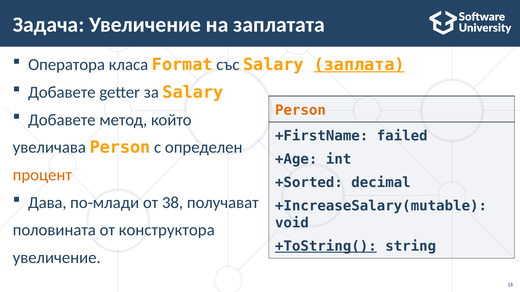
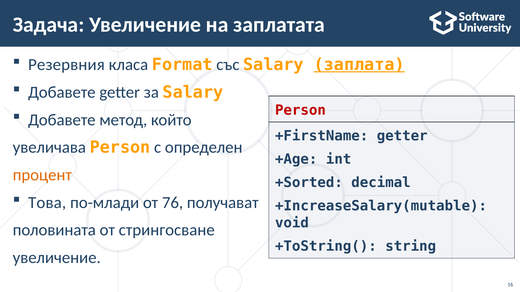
Оператора: Оператора -> Резервния
Person at (300, 110) colour: orange -> red
+FirstName failed: failed -> getter
Дава: Дава -> Това
38: 38 -> 76
конструктора: конструктора -> стрингосване
+ToString( underline: present -> none
